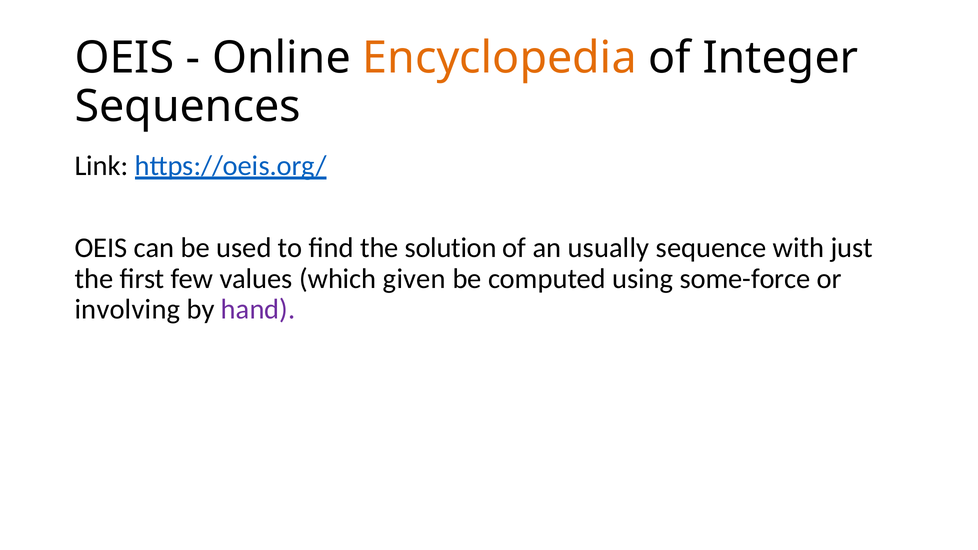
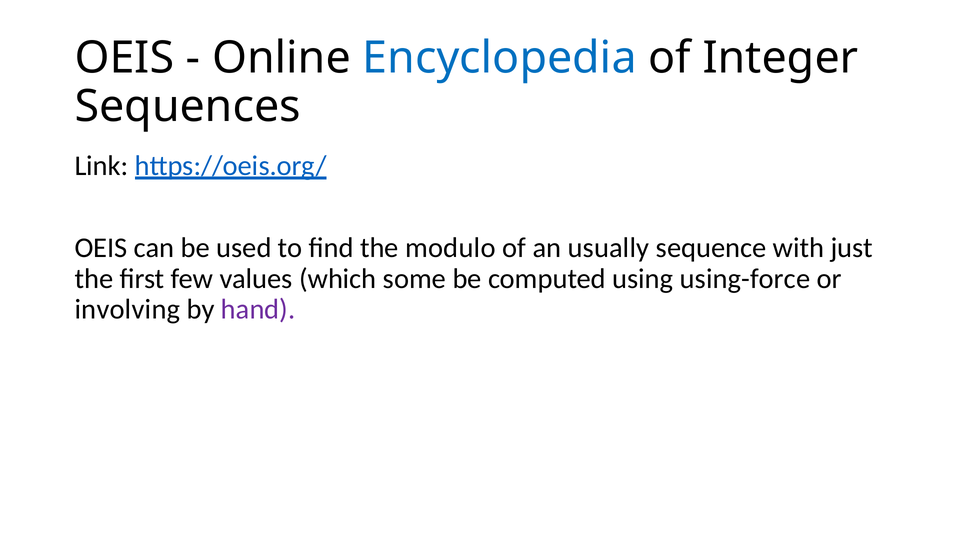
Encyclopedia colour: orange -> blue
solution: solution -> modulo
given: given -> some
some-force: some-force -> using-force
